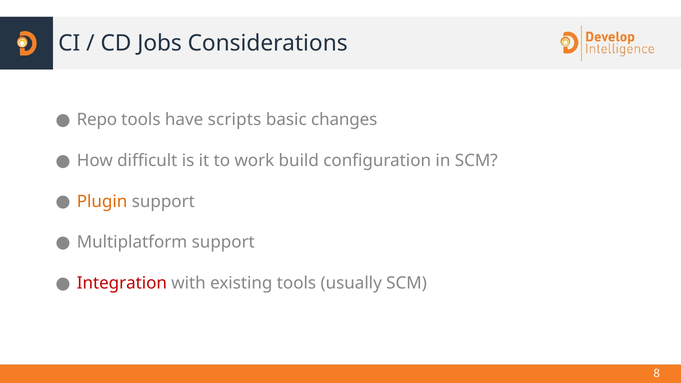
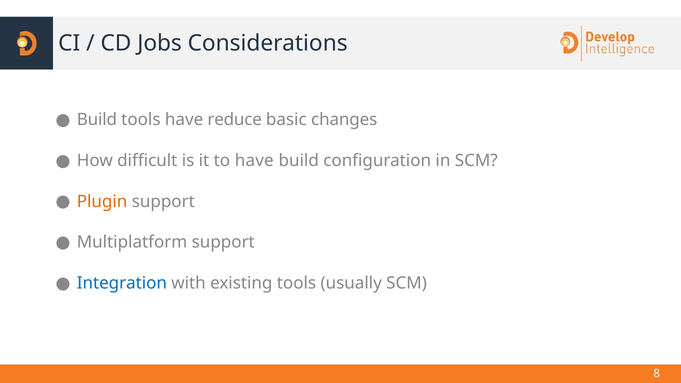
Repo at (97, 120): Repo -> Build
scripts: scripts -> reduce
to work: work -> have
Integration colour: red -> blue
